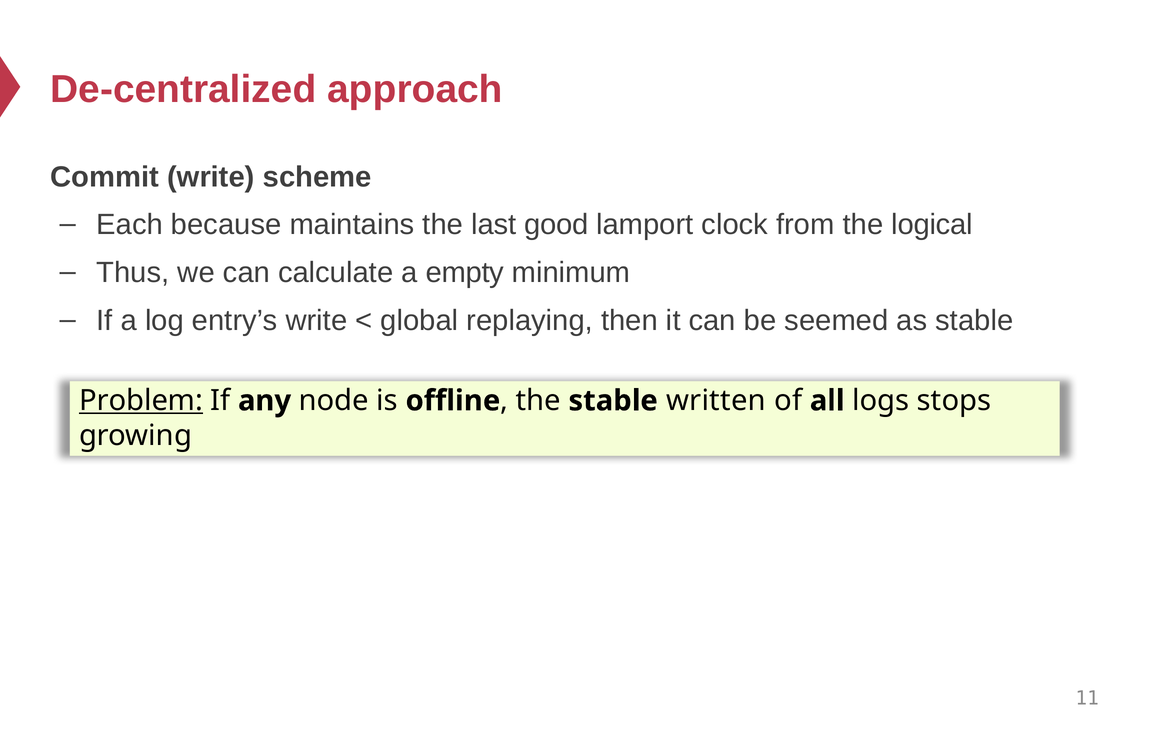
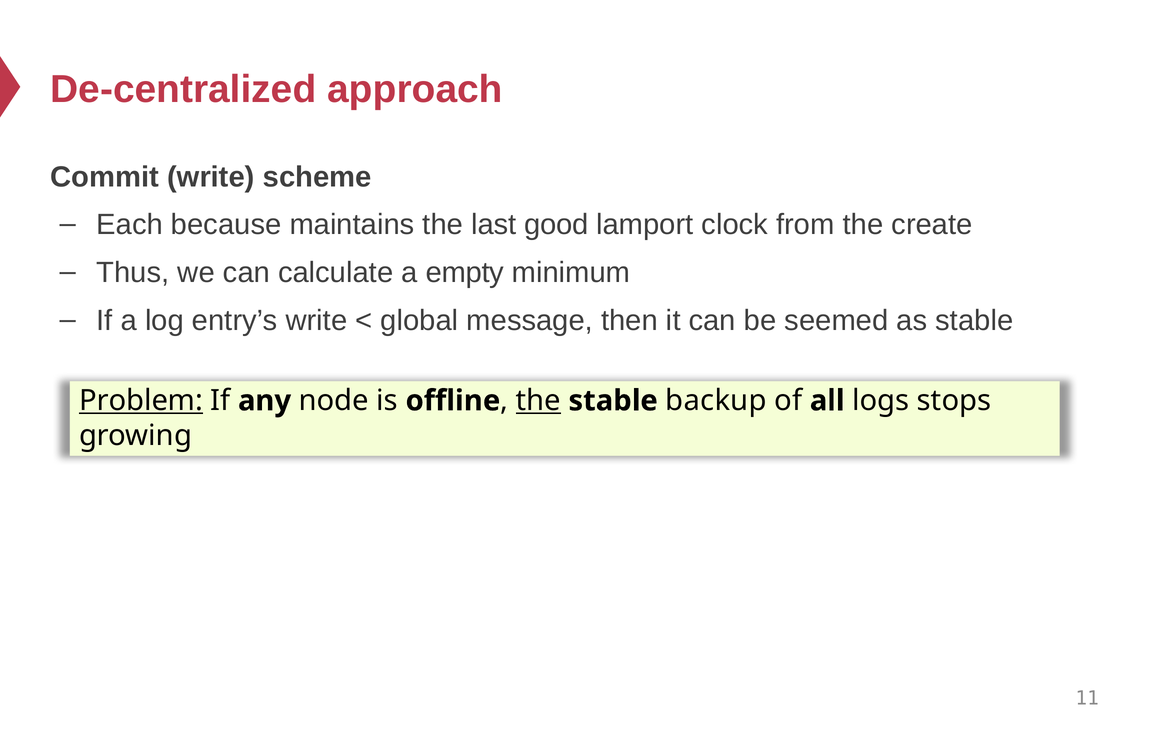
logical: logical -> create
replaying: replaying -> message
the at (538, 401) underline: none -> present
written: written -> backup
